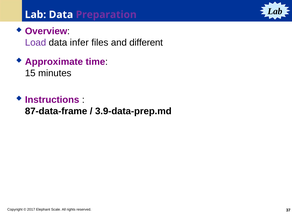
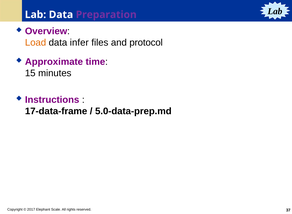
Load colour: purple -> orange
different: different -> protocol
87-data-frame: 87-data-frame -> 17-data-frame
3.9-data-prep.md: 3.9-data-prep.md -> 5.0-data-prep.md
